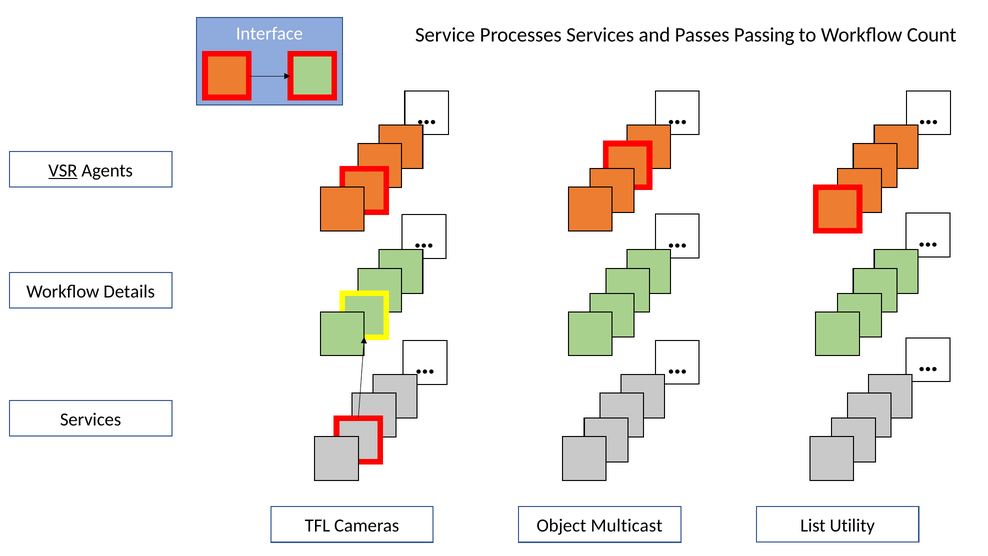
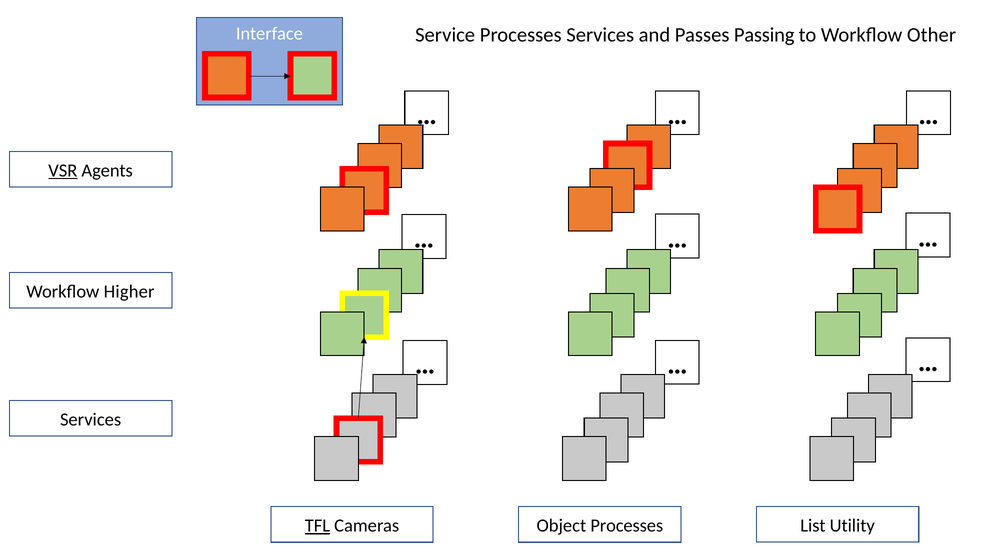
Count: Count -> Other
Details: Details -> Higher
TFL underline: none -> present
Object Multicast: Multicast -> Processes
